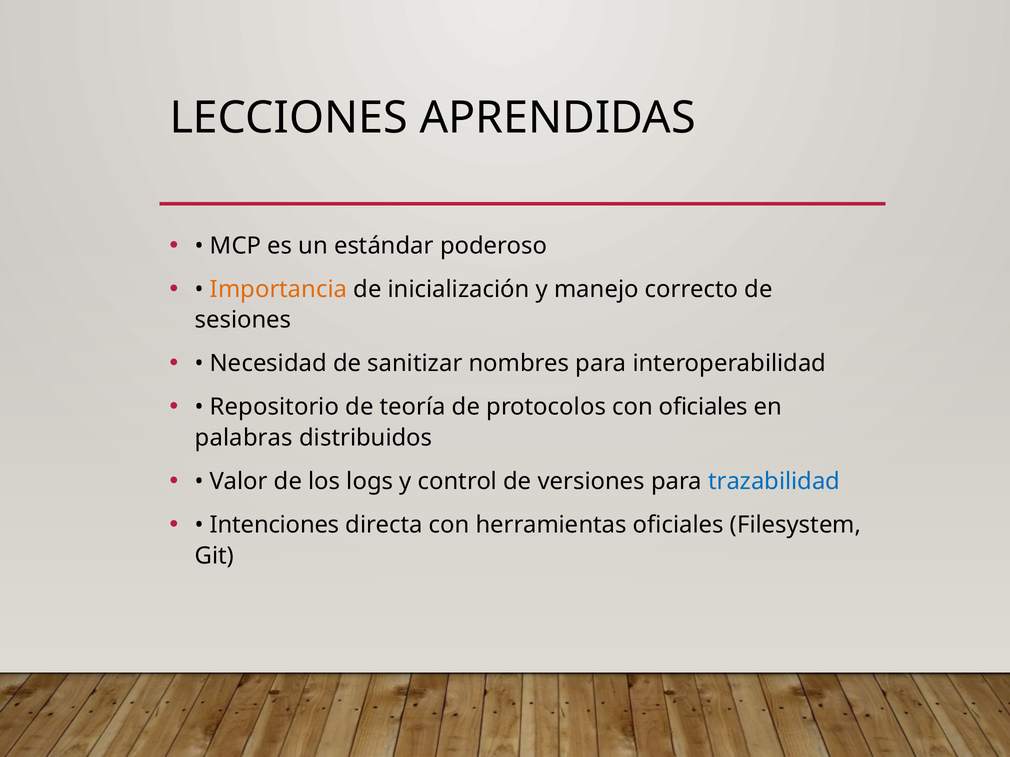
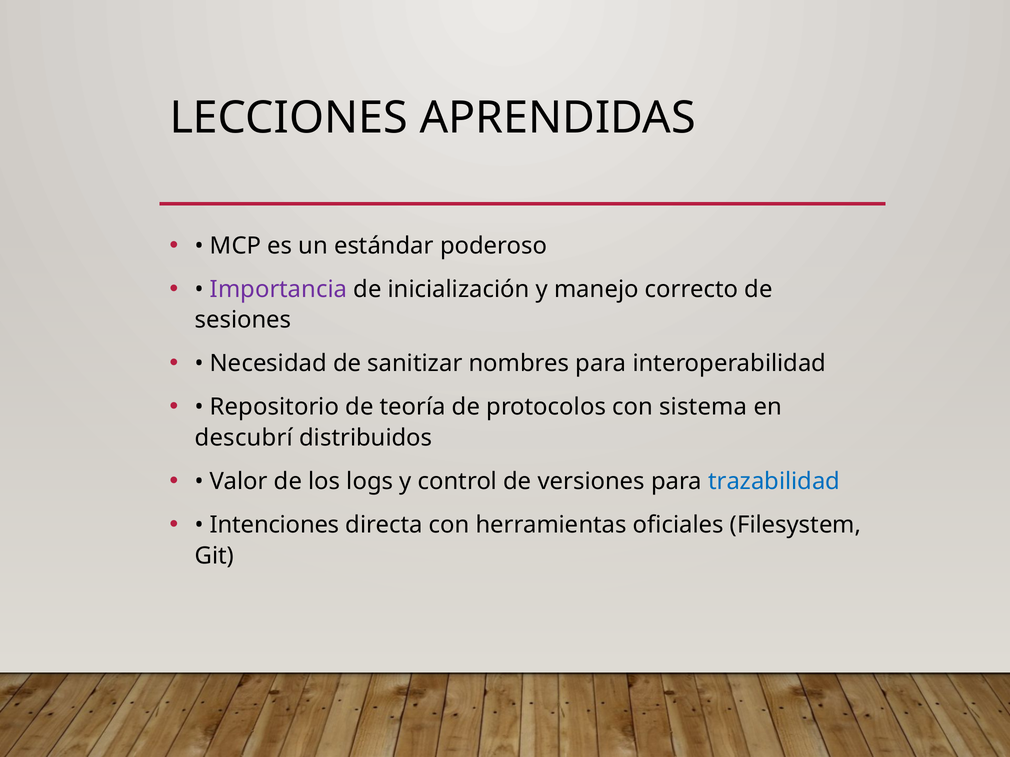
Importancia colour: orange -> purple
con oficiales: oficiales -> sistema
palabras: palabras -> descubrí
